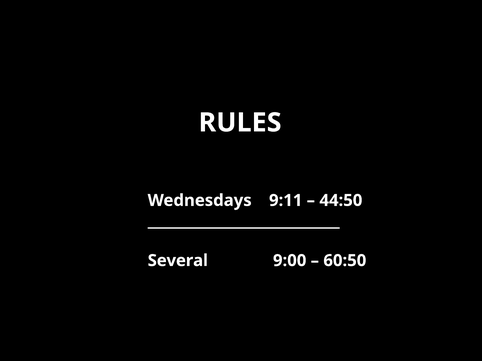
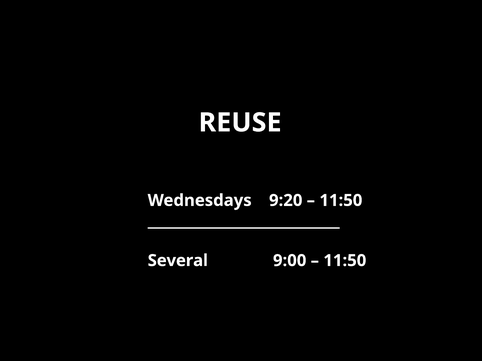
RULES: RULES -> REUSE
9:11: 9:11 -> 9:20
44:50 at (341, 201): 44:50 -> 11:50
60:50 at (345, 261): 60:50 -> 11:50
